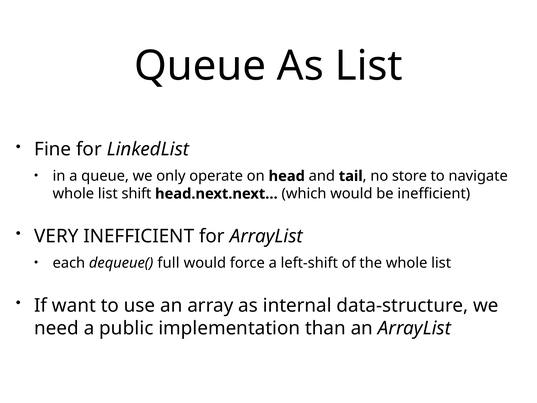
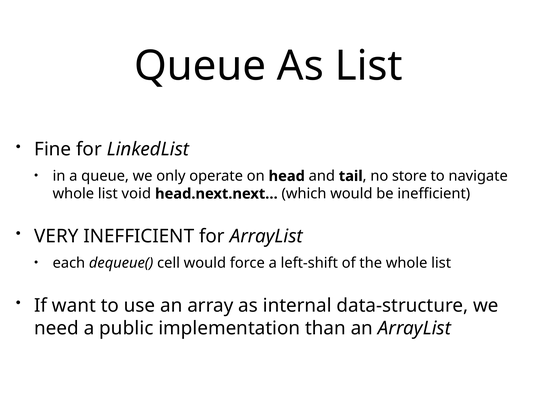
shift: shift -> void
full: full -> cell
